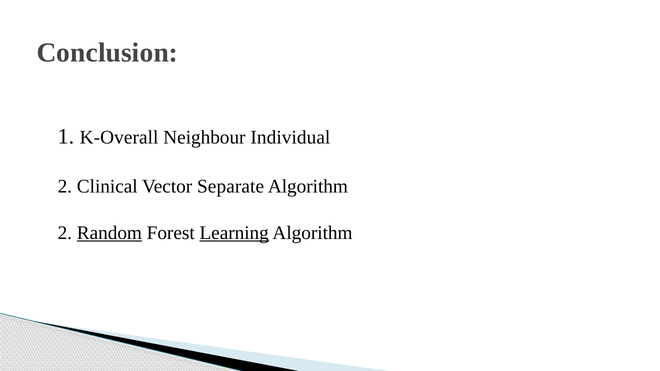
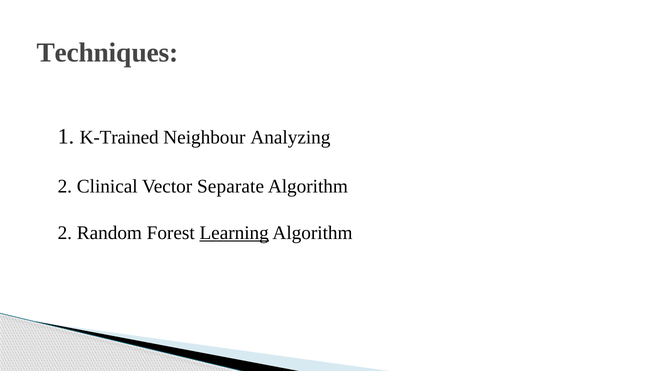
Conclusion: Conclusion -> Techniques
K-Overall: K-Overall -> K-Trained
Individual: Individual -> Analyzing
Random underline: present -> none
